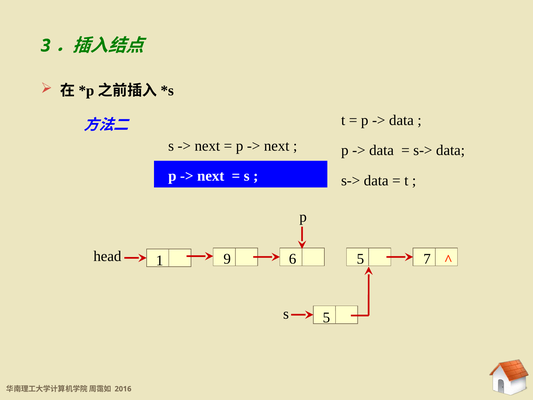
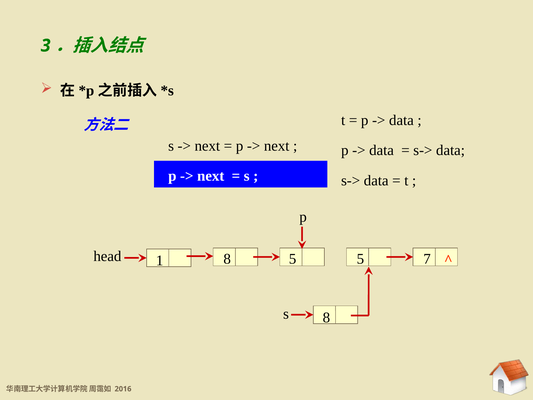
head 6: 6 -> 5
1 9: 9 -> 8
s 5: 5 -> 8
